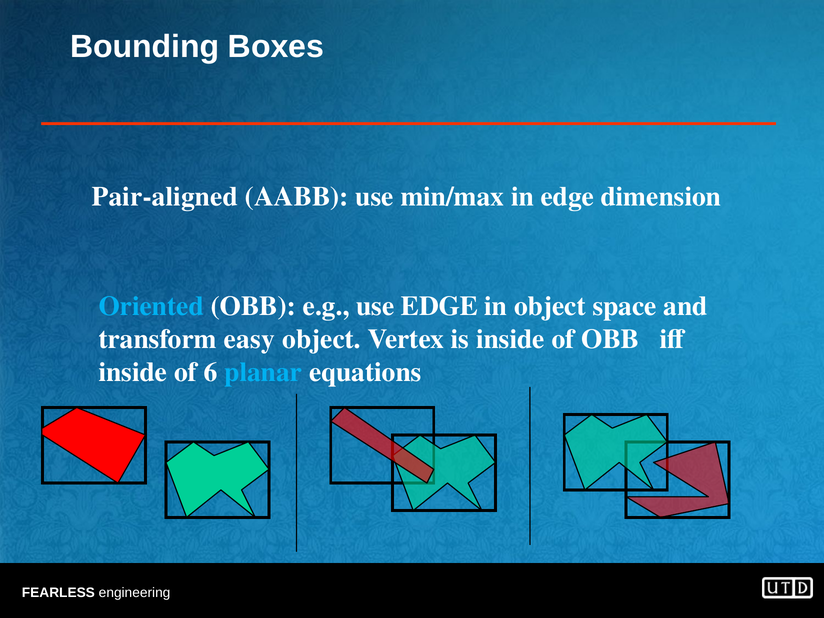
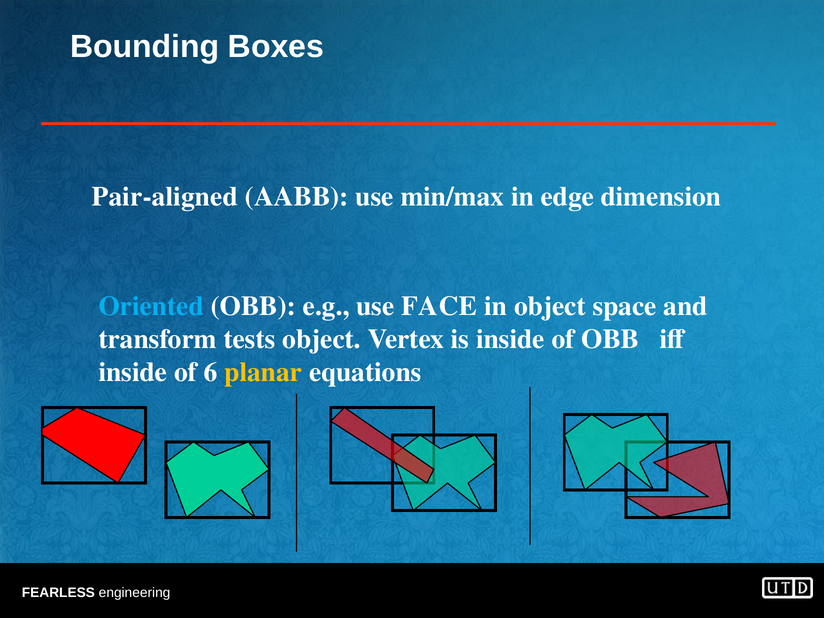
use EDGE: EDGE -> FACE
easy: easy -> tests
planar colour: light blue -> yellow
